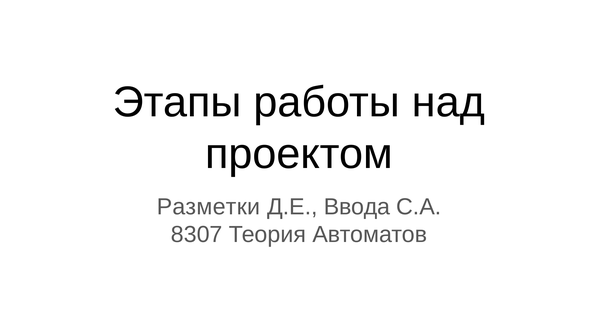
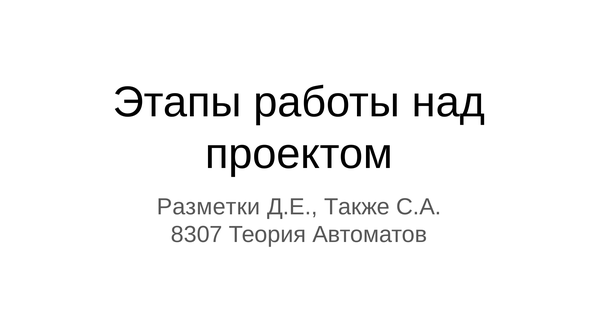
Ввода: Ввода -> Также
